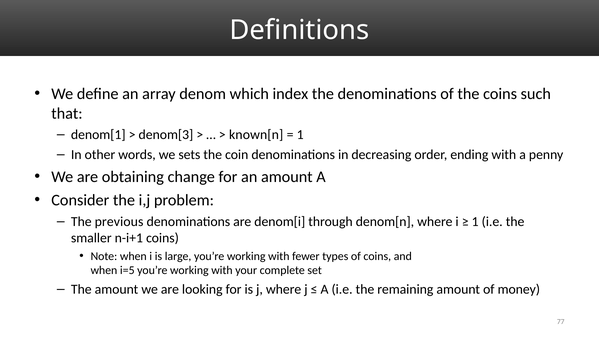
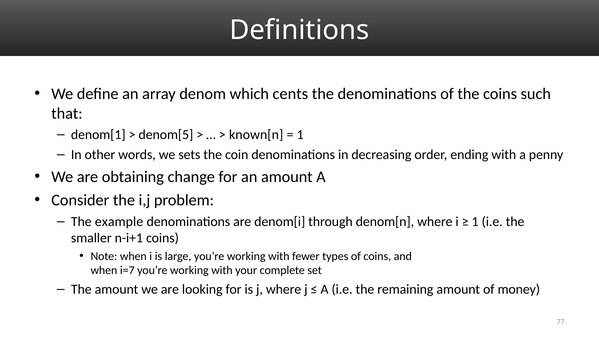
index: index -> cents
denom[3: denom[3 -> denom[5
previous: previous -> example
i=5: i=5 -> i=7
